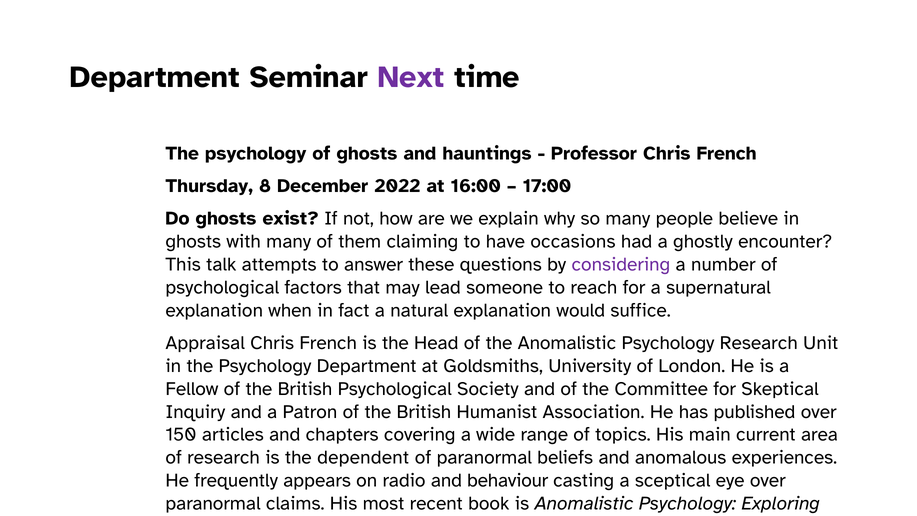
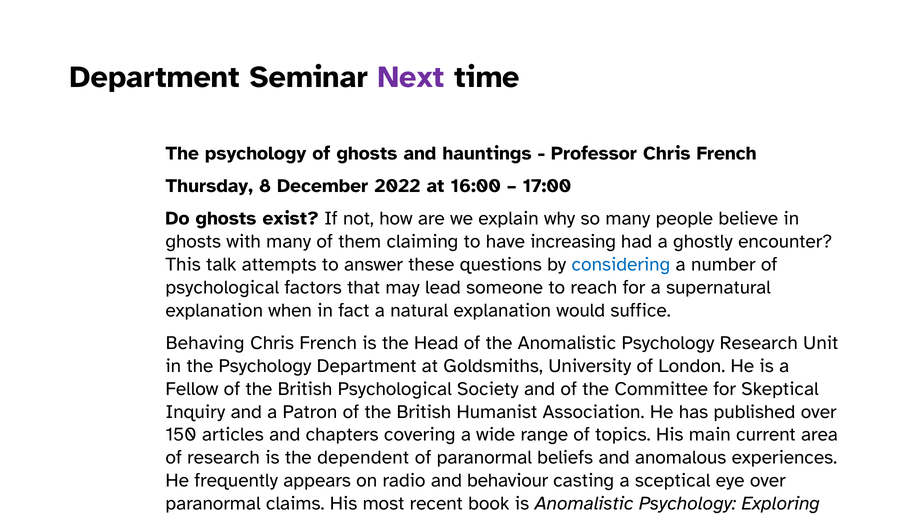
occasions: occasions -> increasing
considering colour: purple -> blue
Appraisal: Appraisal -> Behaving
